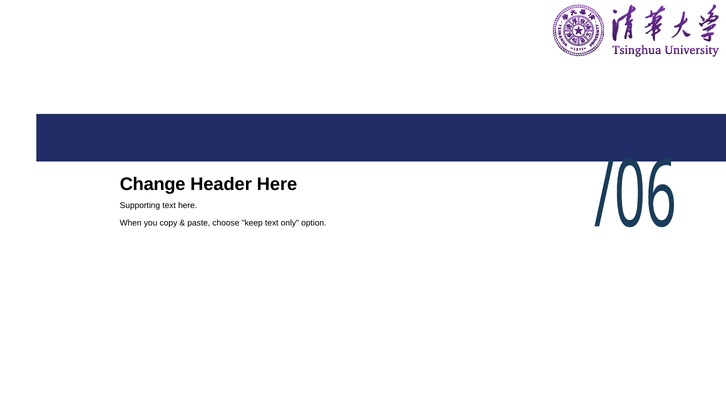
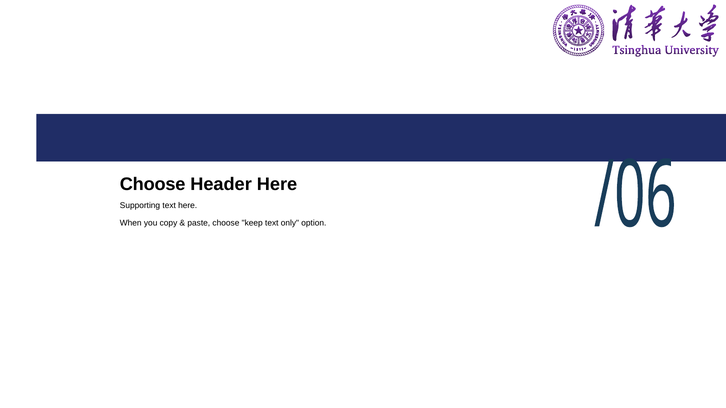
Change at (153, 185): Change -> Choose
